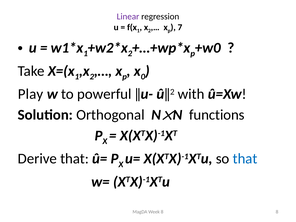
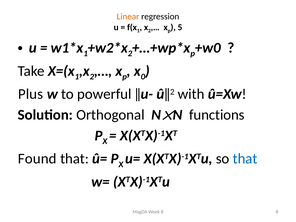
Linear colour: purple -> orange
7: 7 -> 5
Play: Play -> Plus
Derive: Derive -> Found
